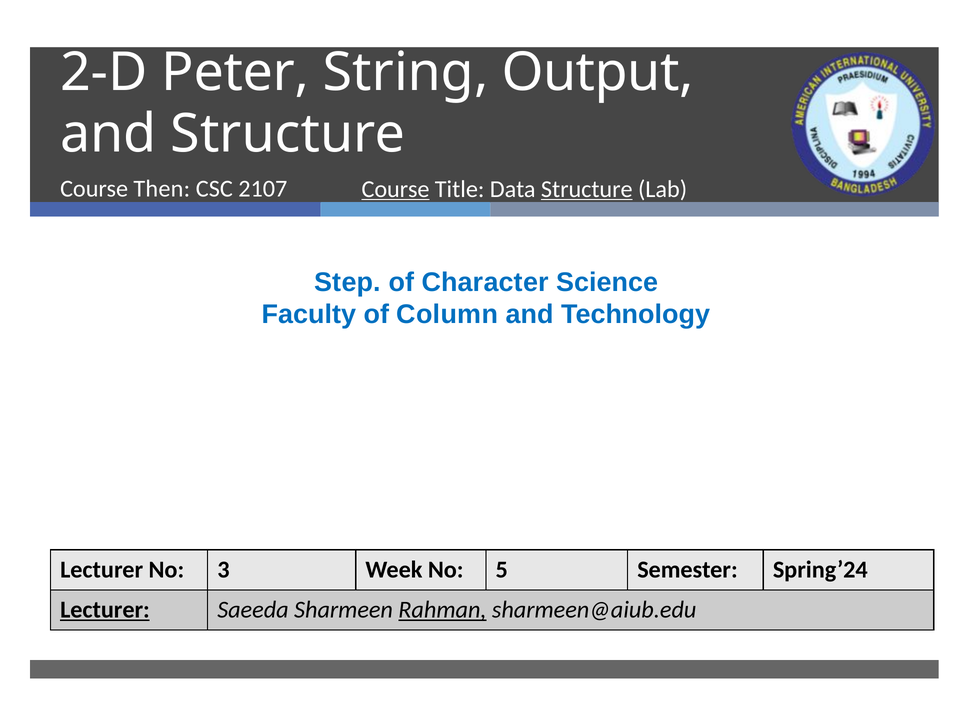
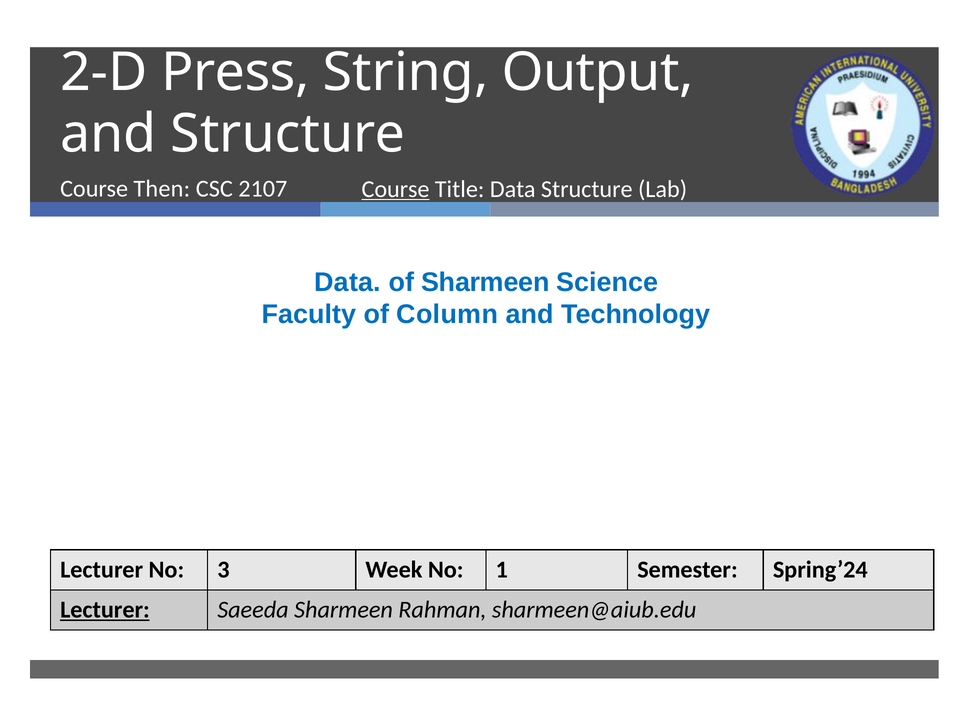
Peter: Peter -> Press
Structure at (587, 189) underline: present -> none
Step at (348, 282): Step -> Data
of Character: Character -> Sharmeen
5: 5 -> 1
Rahman underline: present -> none
